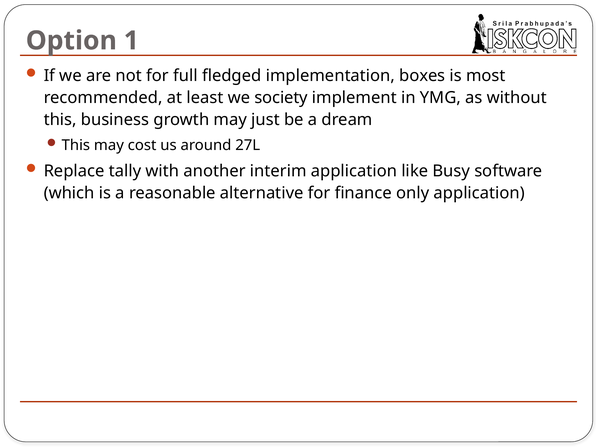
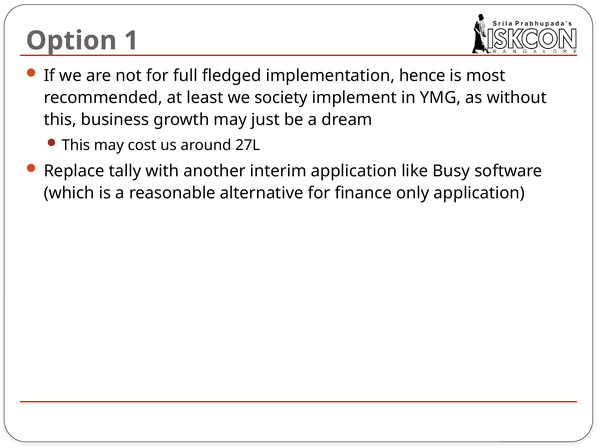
boxes: boxes -> hence
